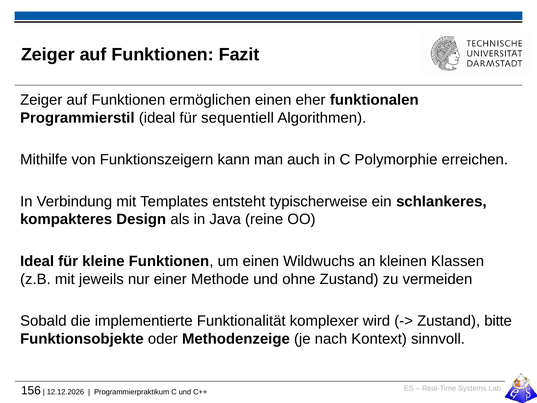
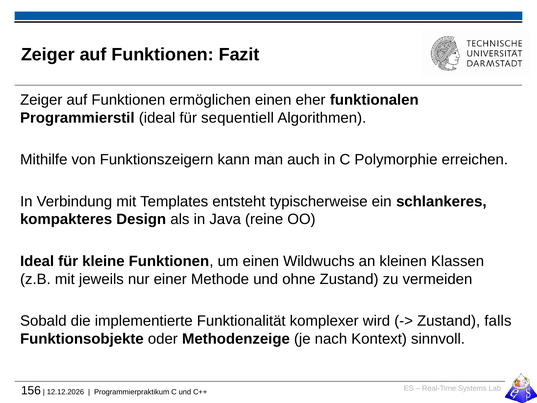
bitte: bitte -> falls
